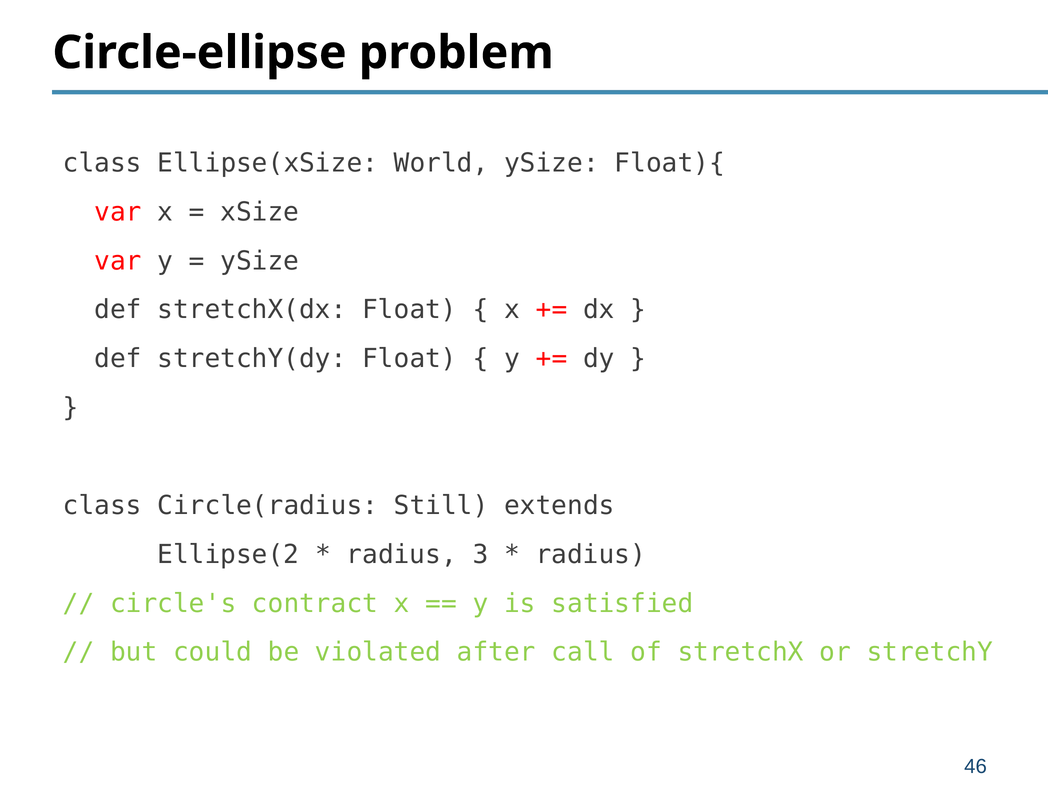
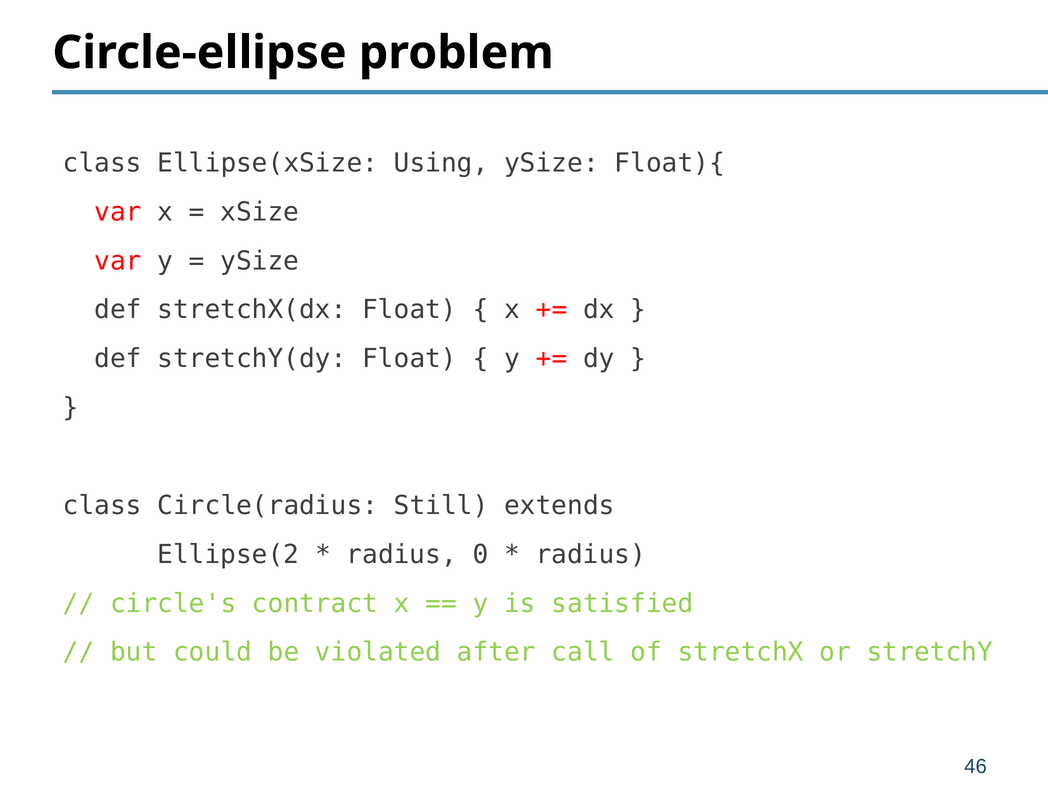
World: World -> Using
3: 3 -> 0
